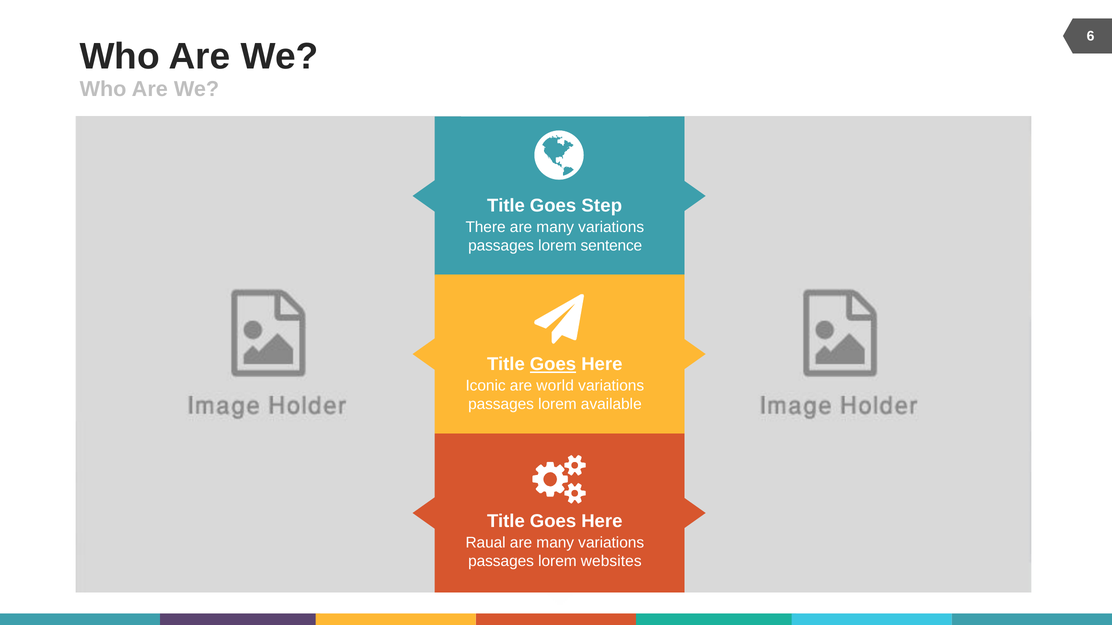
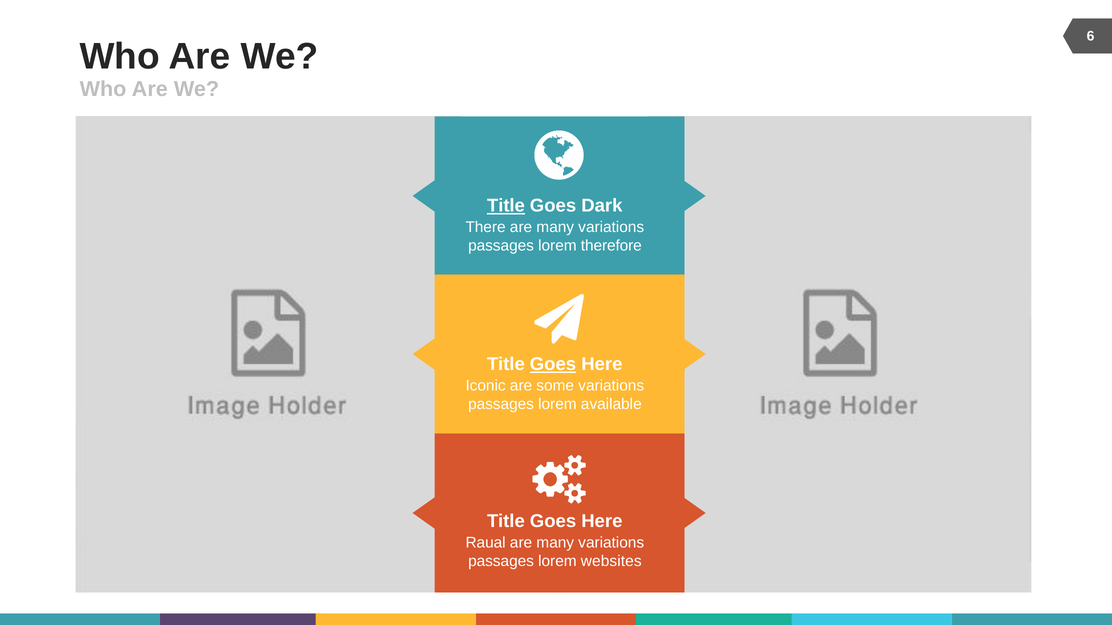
Title at (506, 206) underline: none -> present
Step: Step -> Dark
sentence: sentence -> therefore
world: world -> some
